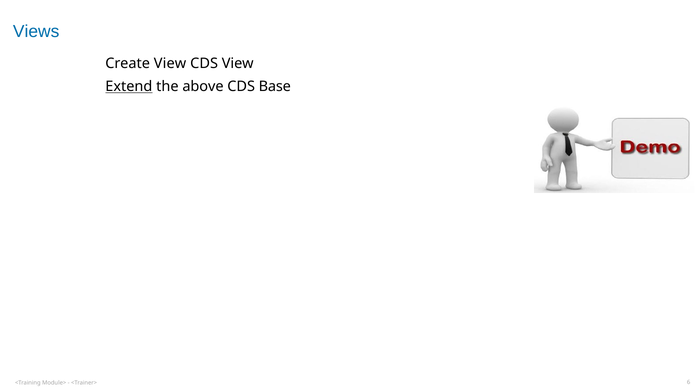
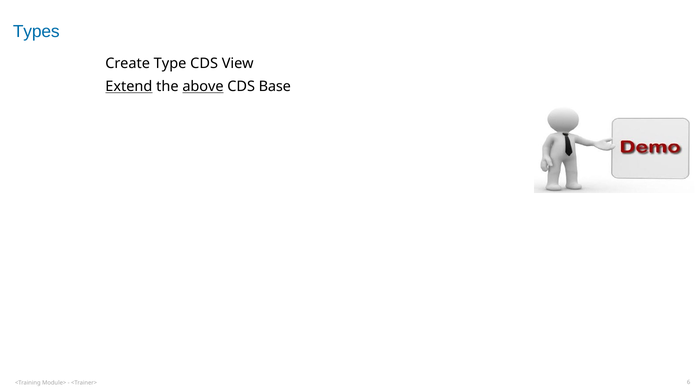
Views: Views -> Types
Create View: View -> Type
above underline: none -> present
